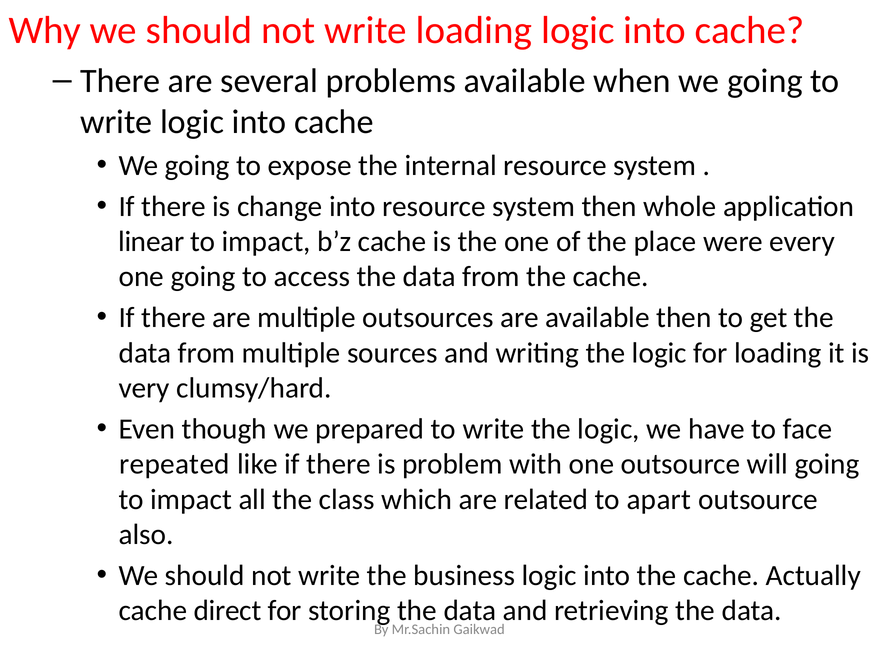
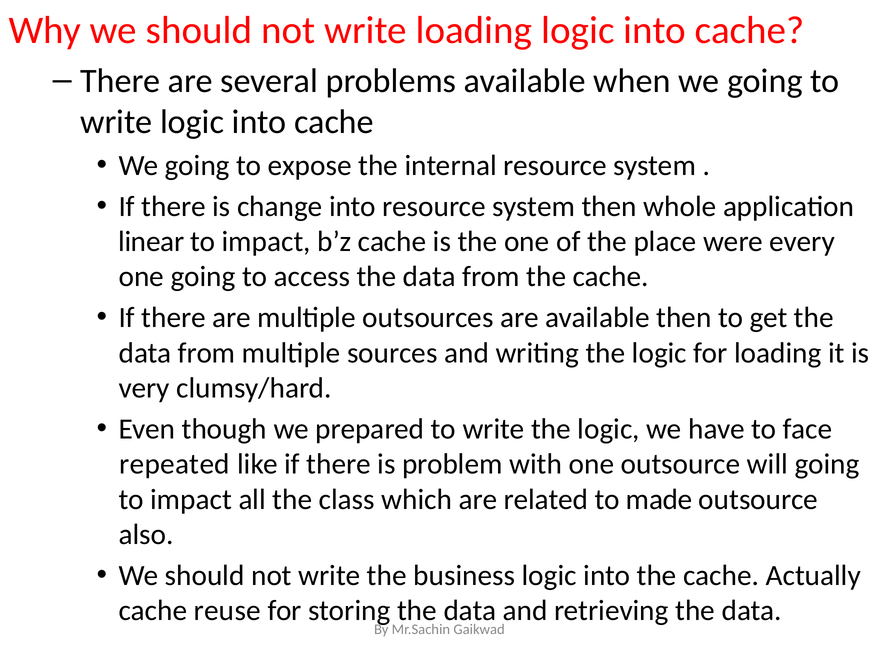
apart: apart -> made
direct: direct -> reuse
